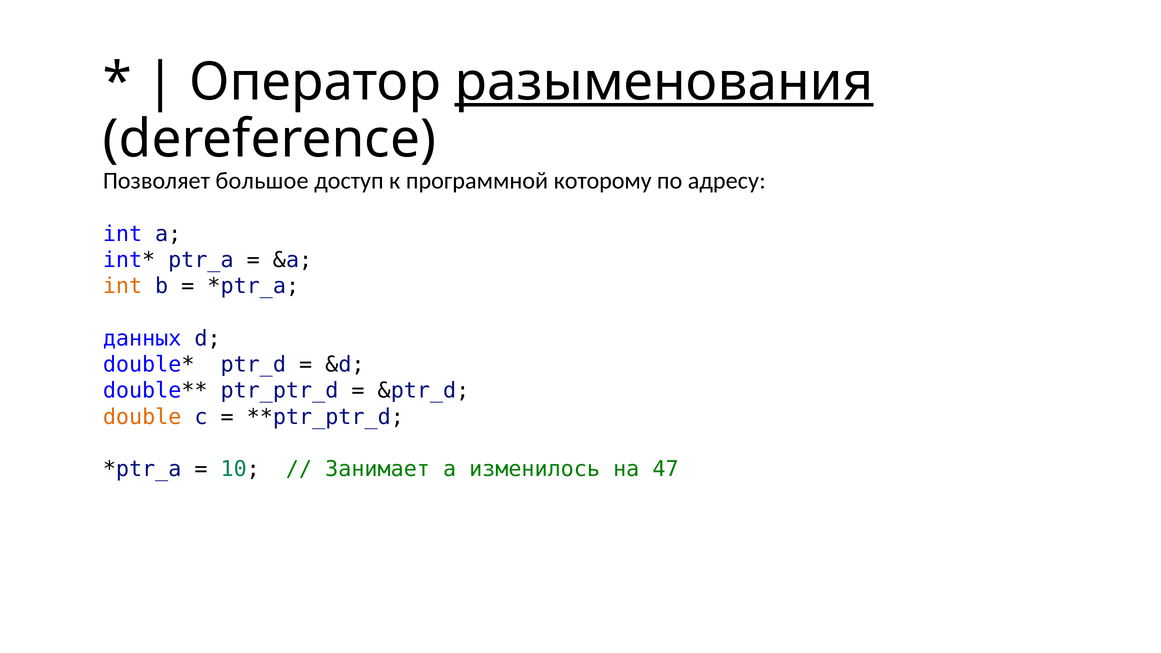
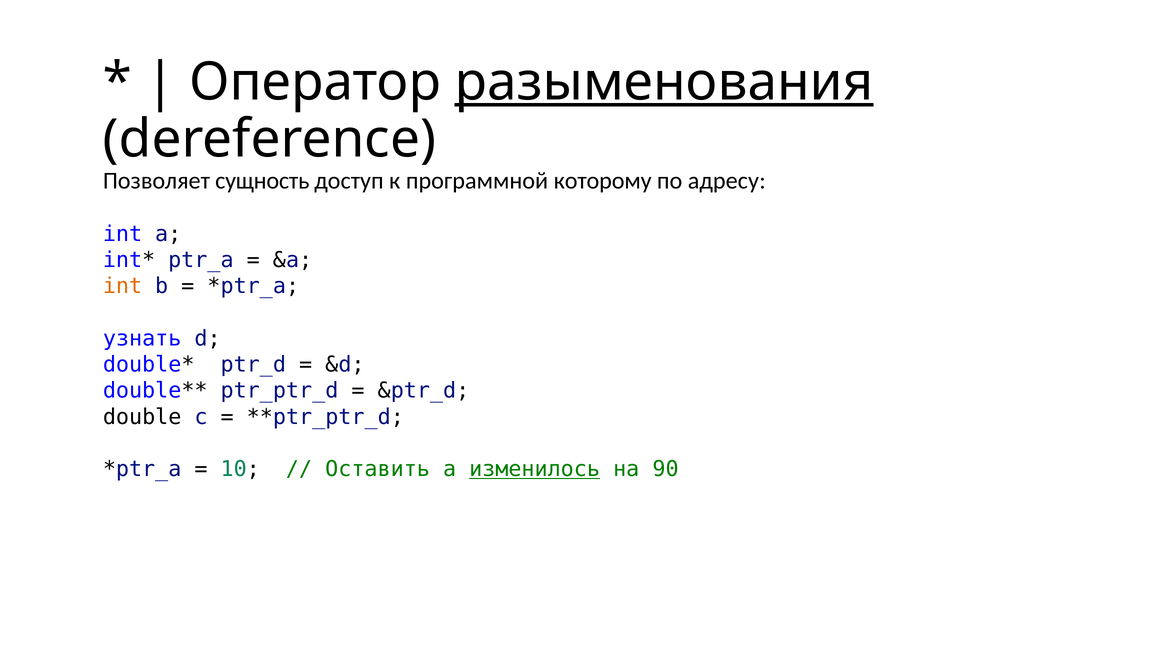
большое: большое -> сущность
данных: данных -> узнать
double colour: orange -> black
Занимает: Занимает -> Оставить
изменилось underline: none -> present
47: 47 -> 90
